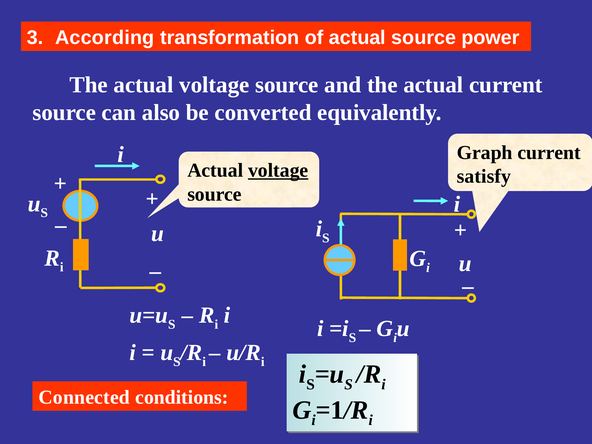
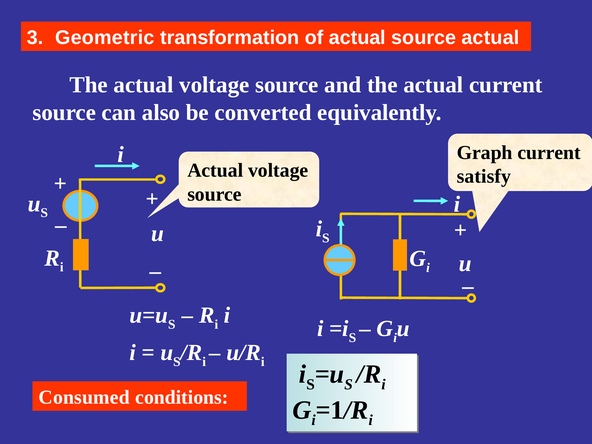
According: According -> Geometric
source power: power -> actual
voltage at (278, 170) underline: present -> none
Connected: Connected -> Consumed
